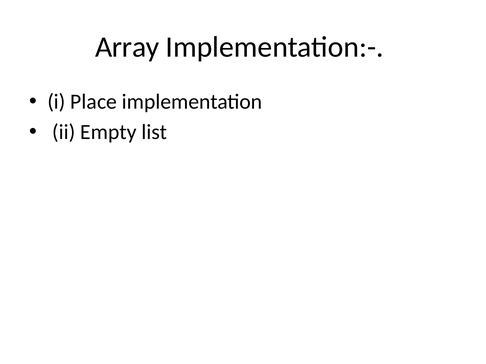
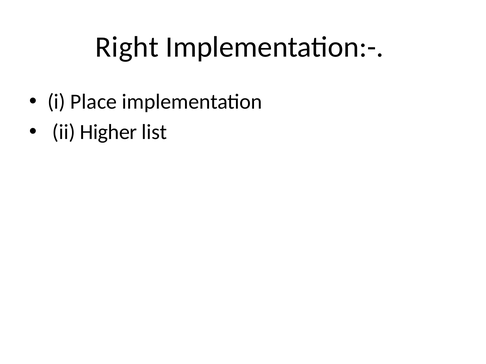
Array: Array -> Right
Empty: Empty -> Higher
